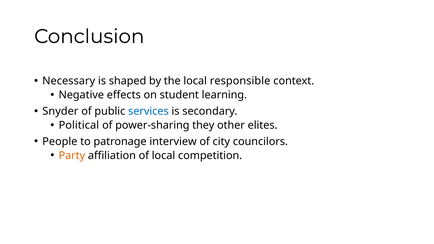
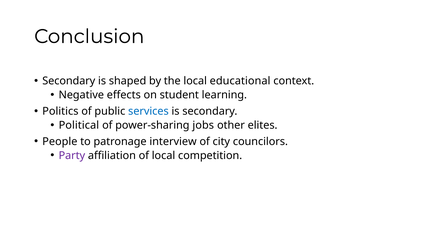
Necessary at (69, 81): Necessary -> Secondary
responsible: responsible -> educational
Snyder: Snyder -> Politics
they: they -> jobs
Party colour: orange -> purple
